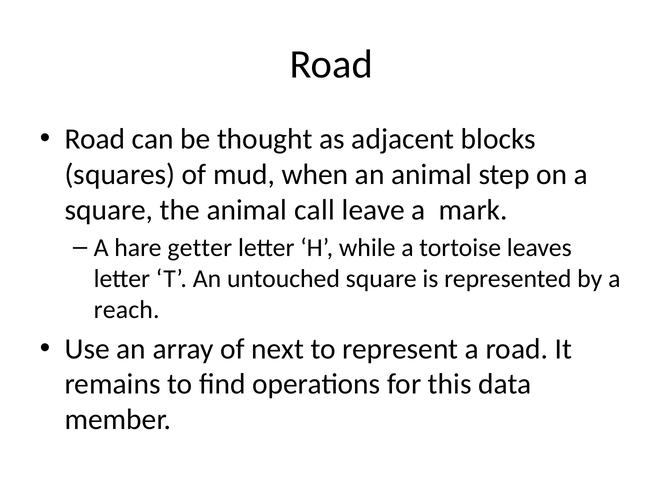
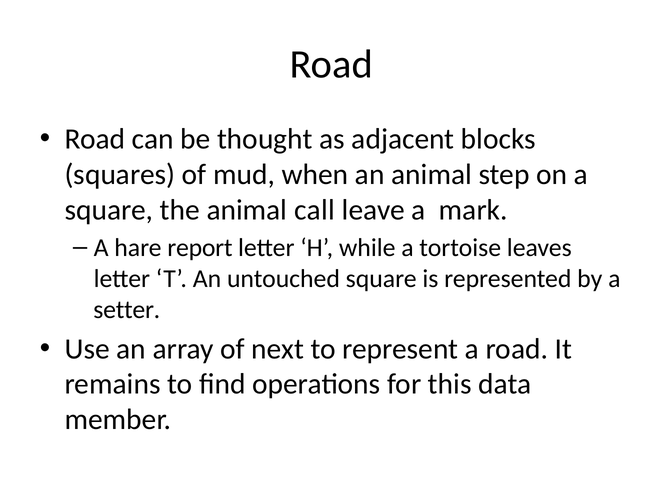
getter: getter -> report
reach: reach -> setter
